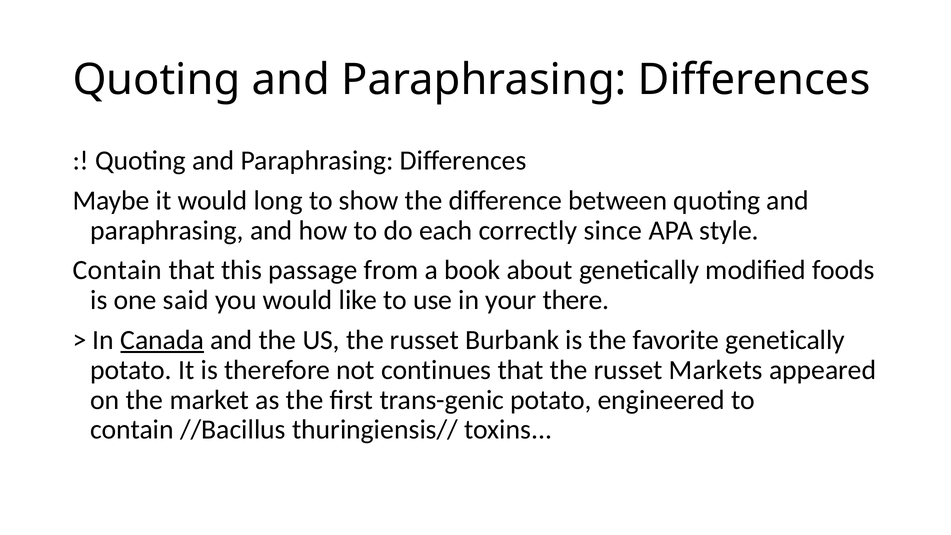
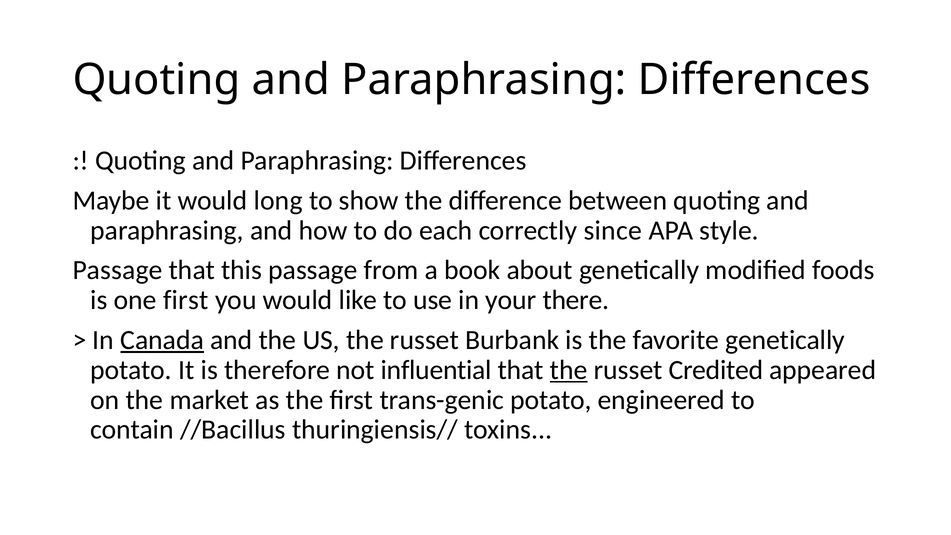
Contain at (117, 270): Contain -> Passage
one said: said -> first
continues: continues -> influential
the at (569, 370) underline: none -> present
Markets: Markets -> Credited
